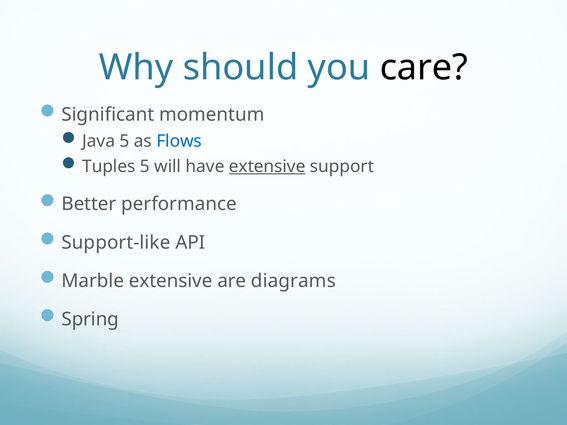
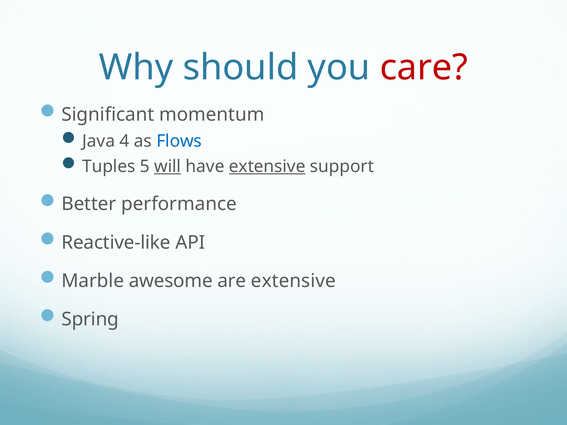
care colour: black -> red
Java 5: 5 -> 4
will underline: none -> present
Support-like: Support-like -> Reactive-like
Marble extensive: extensive -> awesome
are diagrams: diagrams -> extensive
